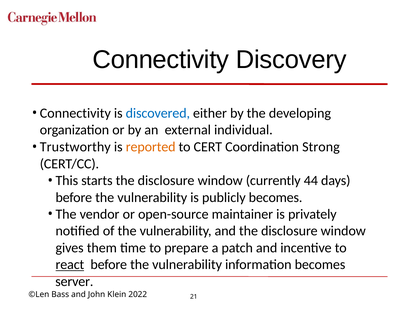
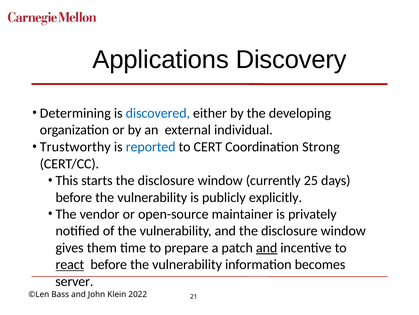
Connectivity at (161, 60): Connectivity -> Applications
Connectivity at (75, 113): Connectivity -> Determining
reported colour: orange -> blue
44: 44 -> 25
publicly becomes: becomes -> explicitly
and at (267, 247) underline: none -> present
